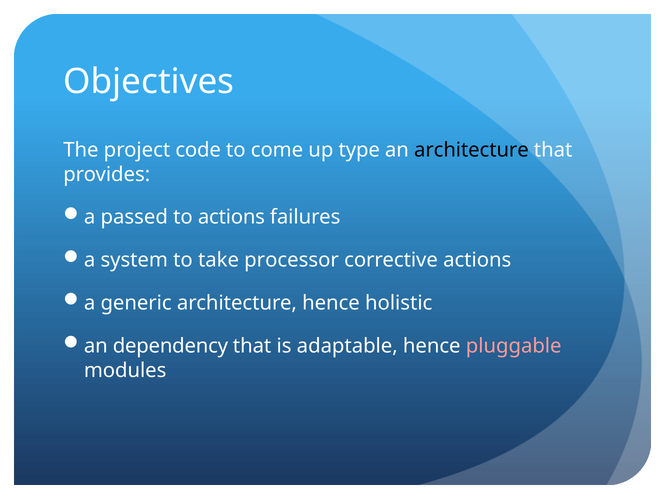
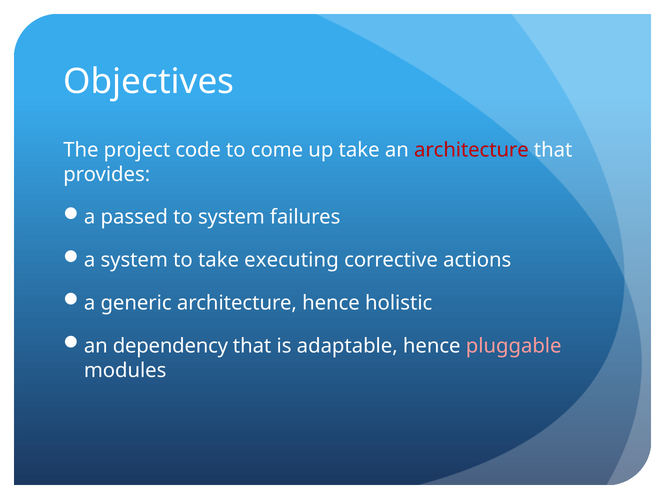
up type: type -> take
architecture at (471, 150) colour: black -> red
to actions: actions -> system
processor: processor -> executing
